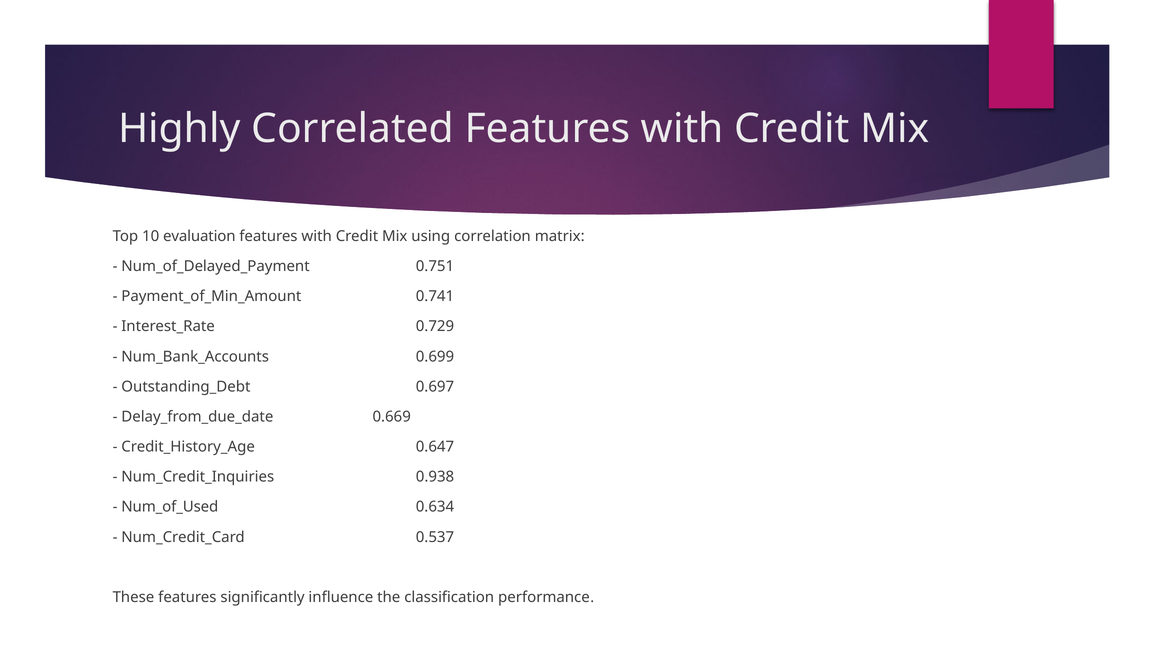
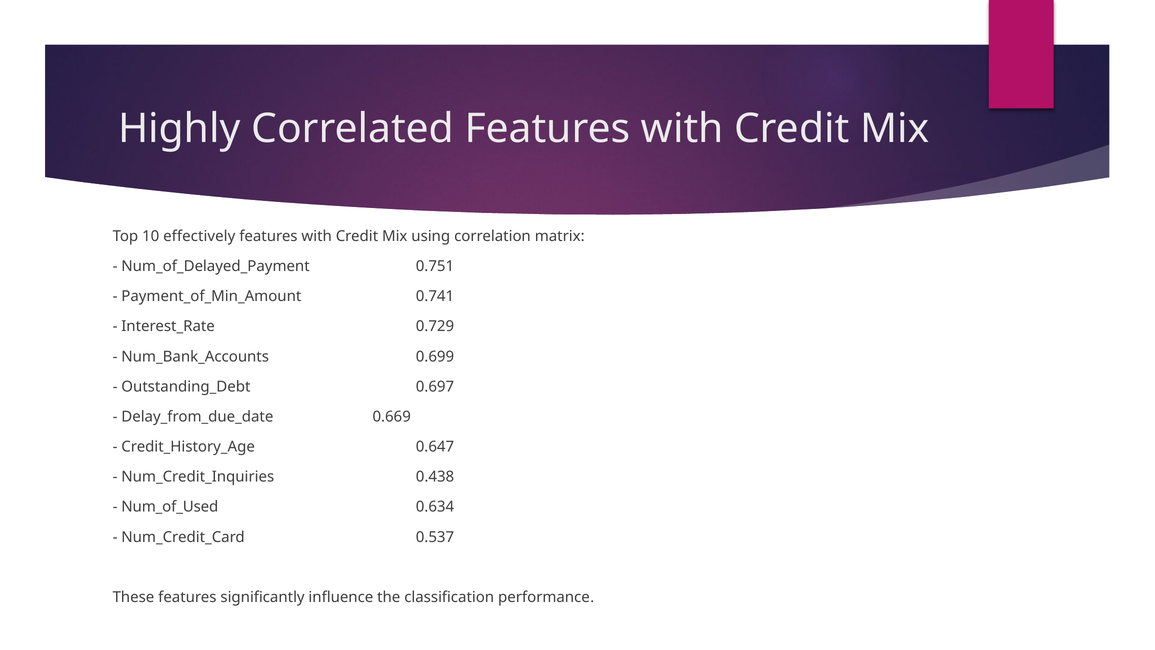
evaluation: evaluation -> effectively
0.938: 0.938 -> 0.438
